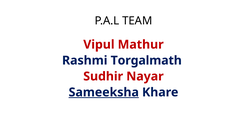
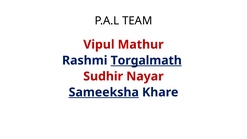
Torgalmath underline: none -> present
